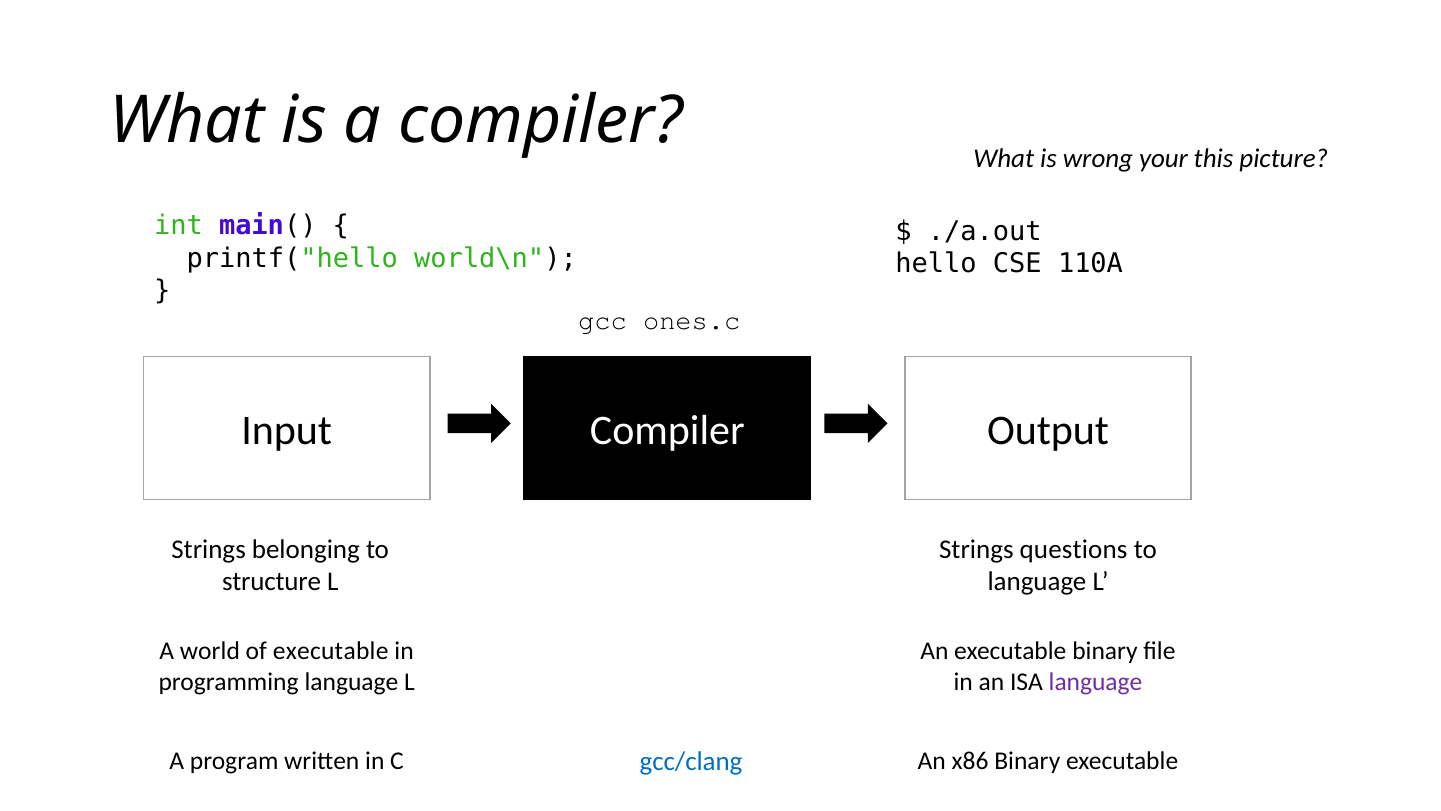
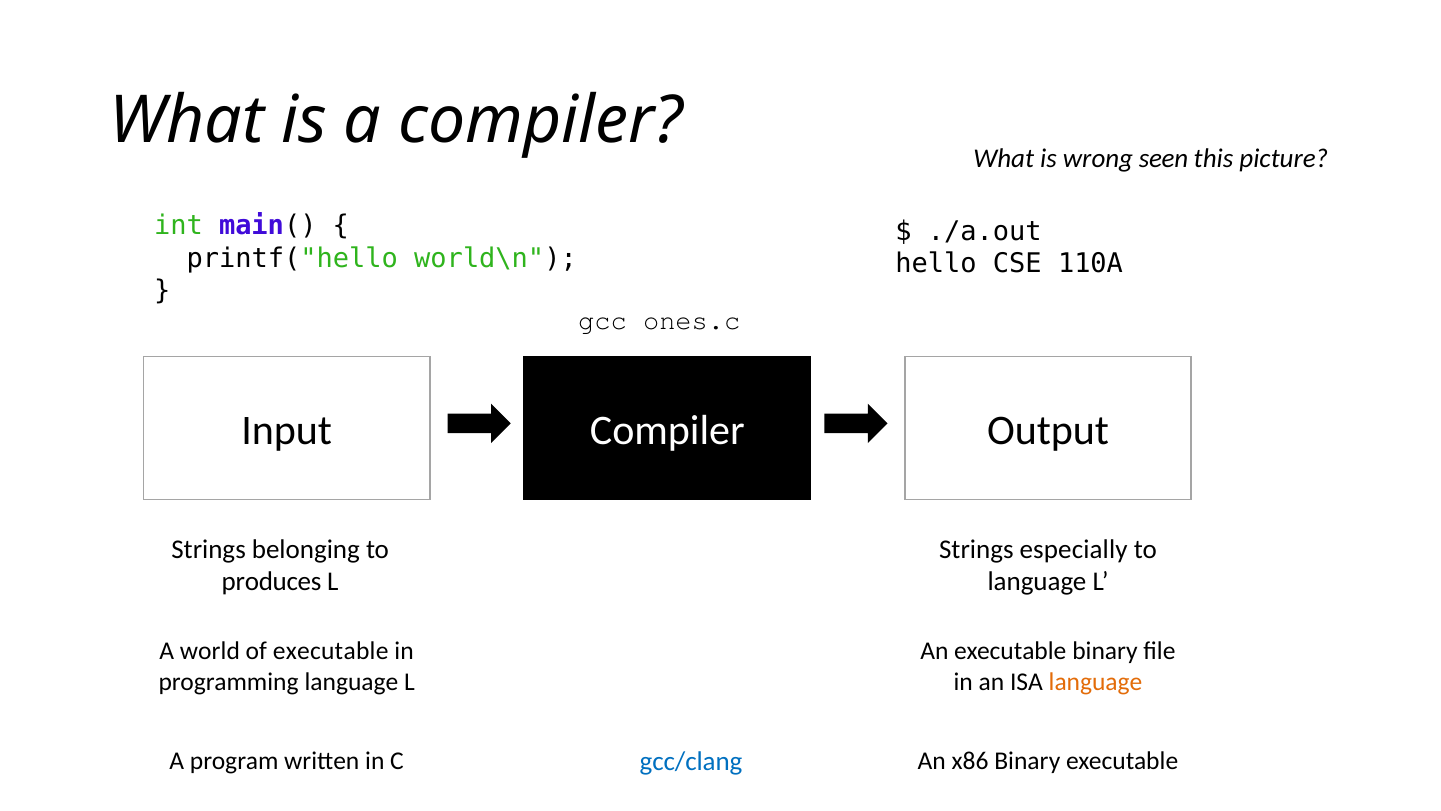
your: your -> seen
questions: questions -> especially
structure: structure -> produces
language at (1096, 681) colour: purple -> orange
